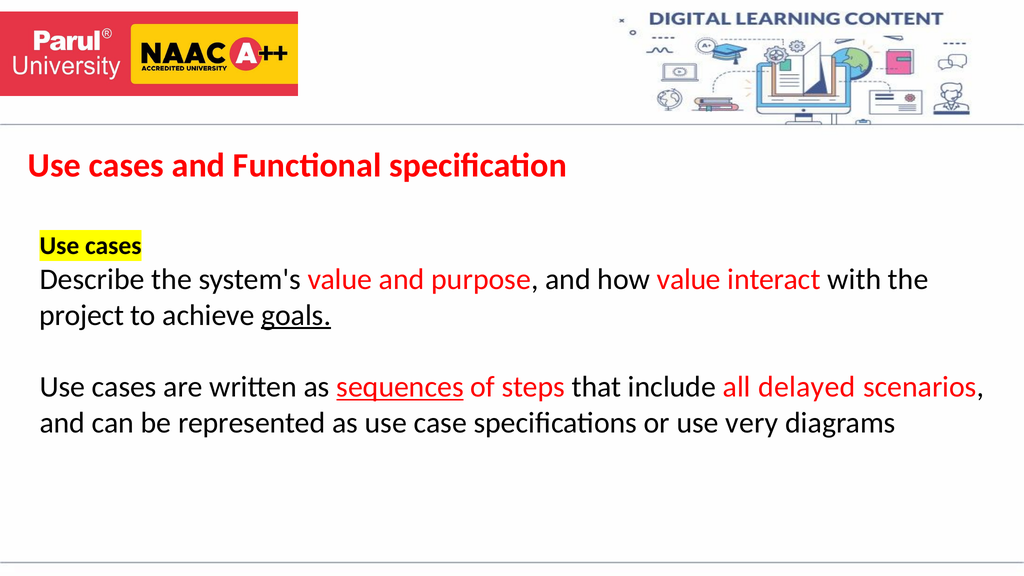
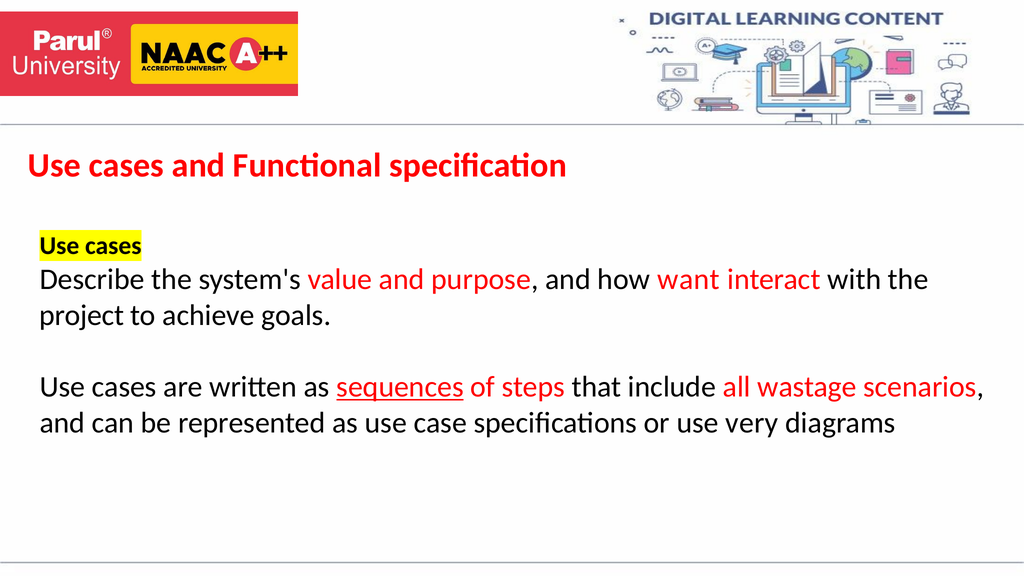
how value: value -> want
goals underline: present -> none
delayed: delayed -> wastage
